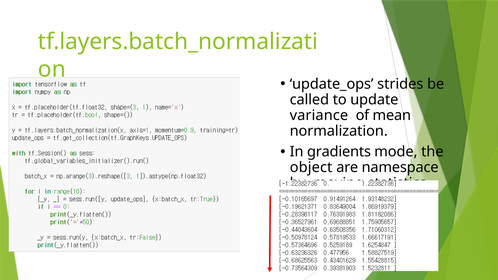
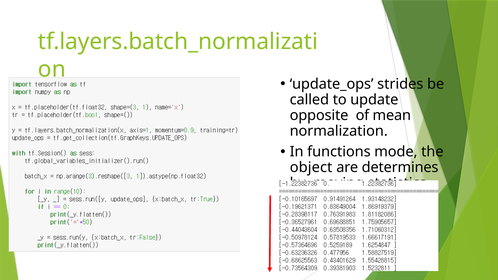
variance: variance -> opposite
gradients: gradients -> functions
namespace: namespace -> determines
